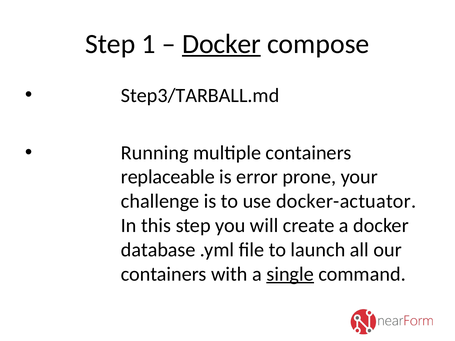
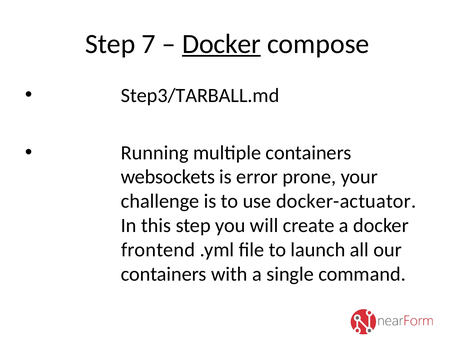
1: 1 -> 7
replaceable: replaceable -> websockets
database: database -> frontend
single underline: present -> none
